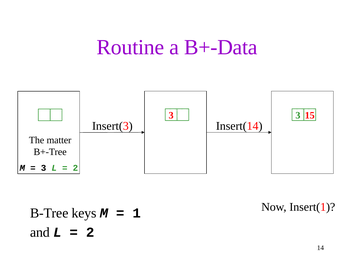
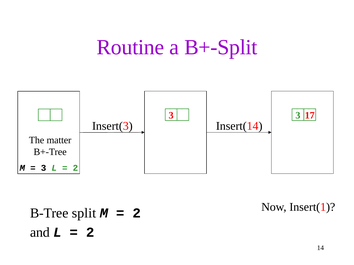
B+-Data: B+-Data -> B+-Split
15: 15 -> 17
keys: keys -> split
1 at (137, 213): 1 -> 2
